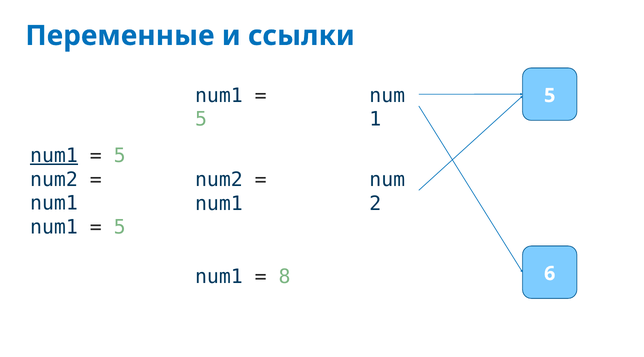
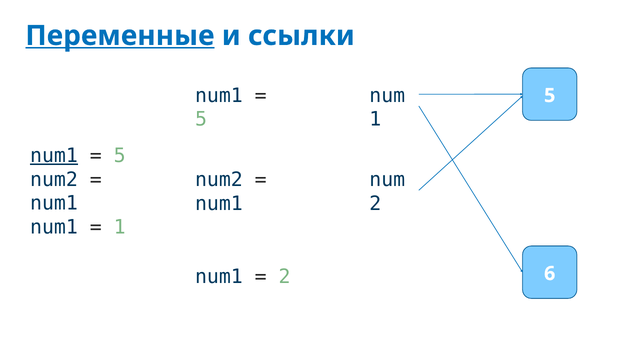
Переменные underline: none -> present
5 at (120, 227): 5 -> 1
8 at (285, 277): 8 -> 2
